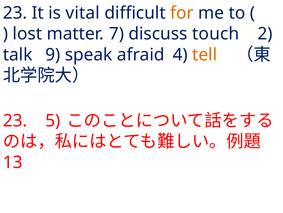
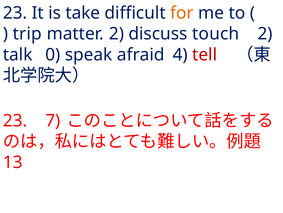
vital: vital -> take
lost: lost -> trip
matter 7: 7 -> 2
9: 9 -> 0
tell colour: orange -> red
5: 5 -> 7
